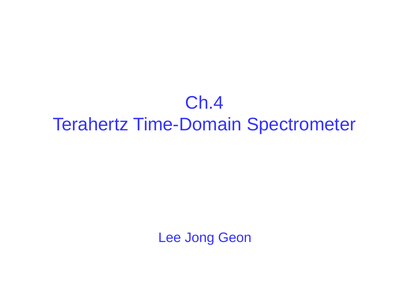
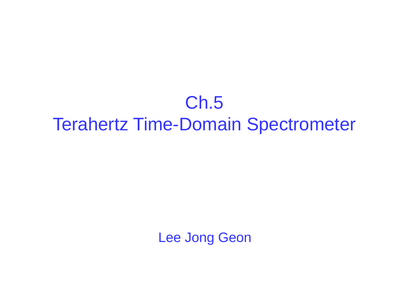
Ch.4: Ch.4 -> Ch.5
